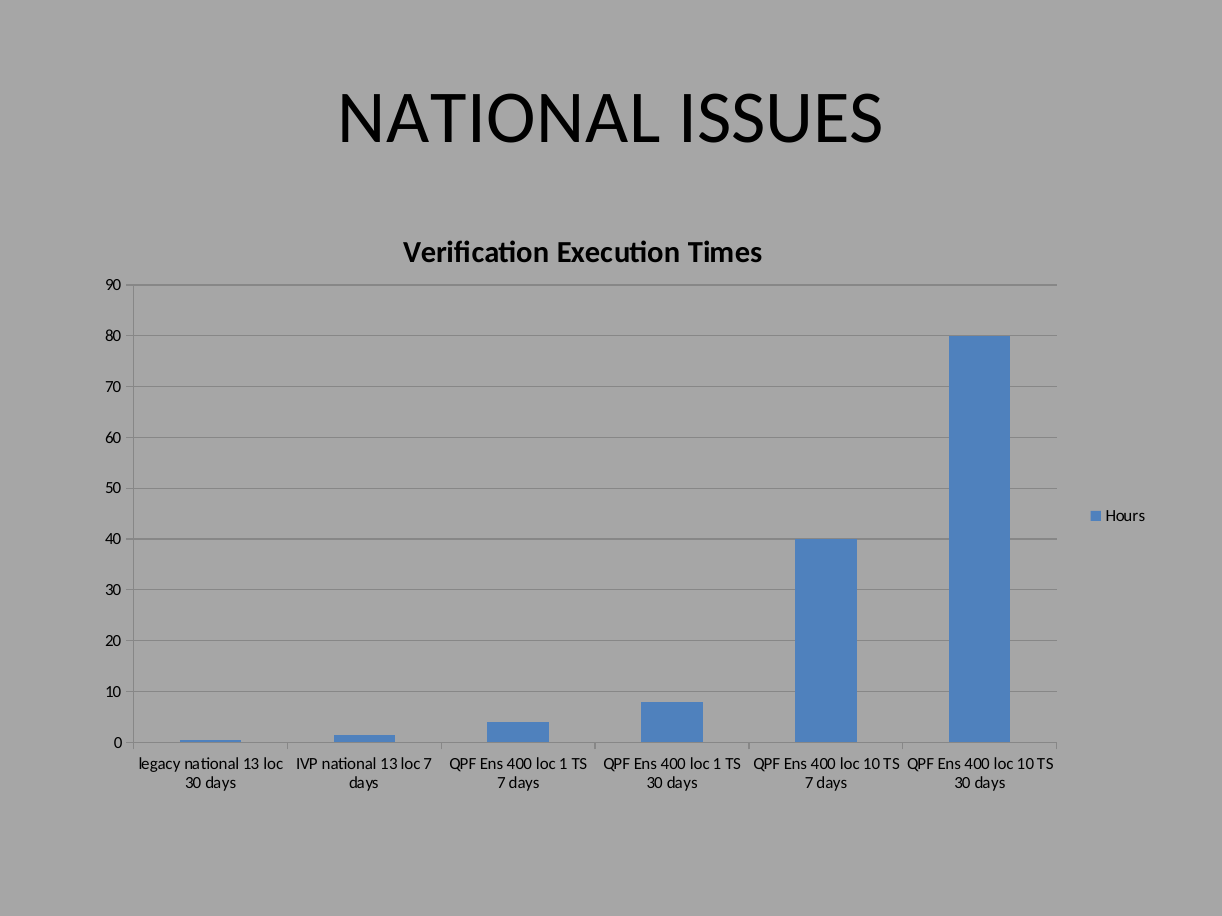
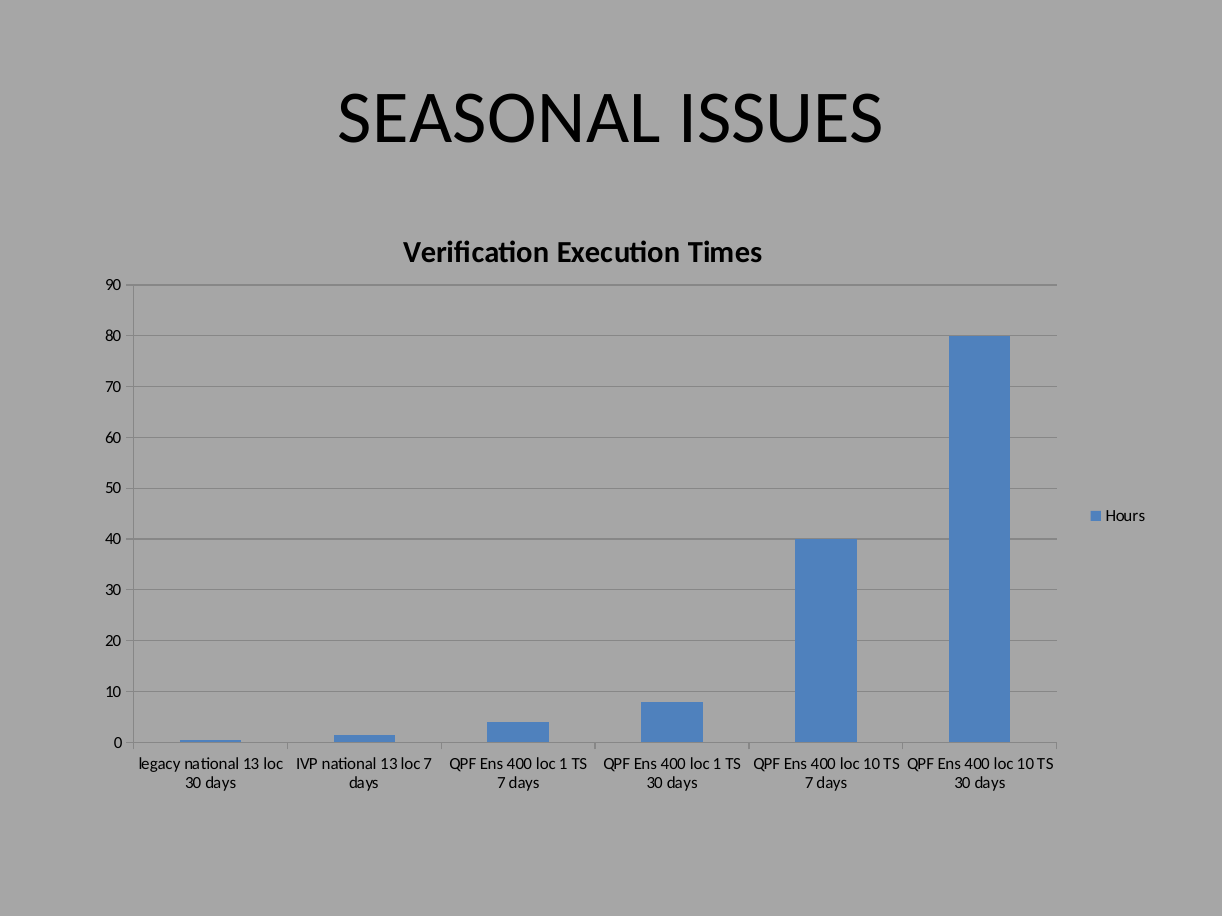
NATIONAL at (499, 118): NATIONAL -> SEASONAL
